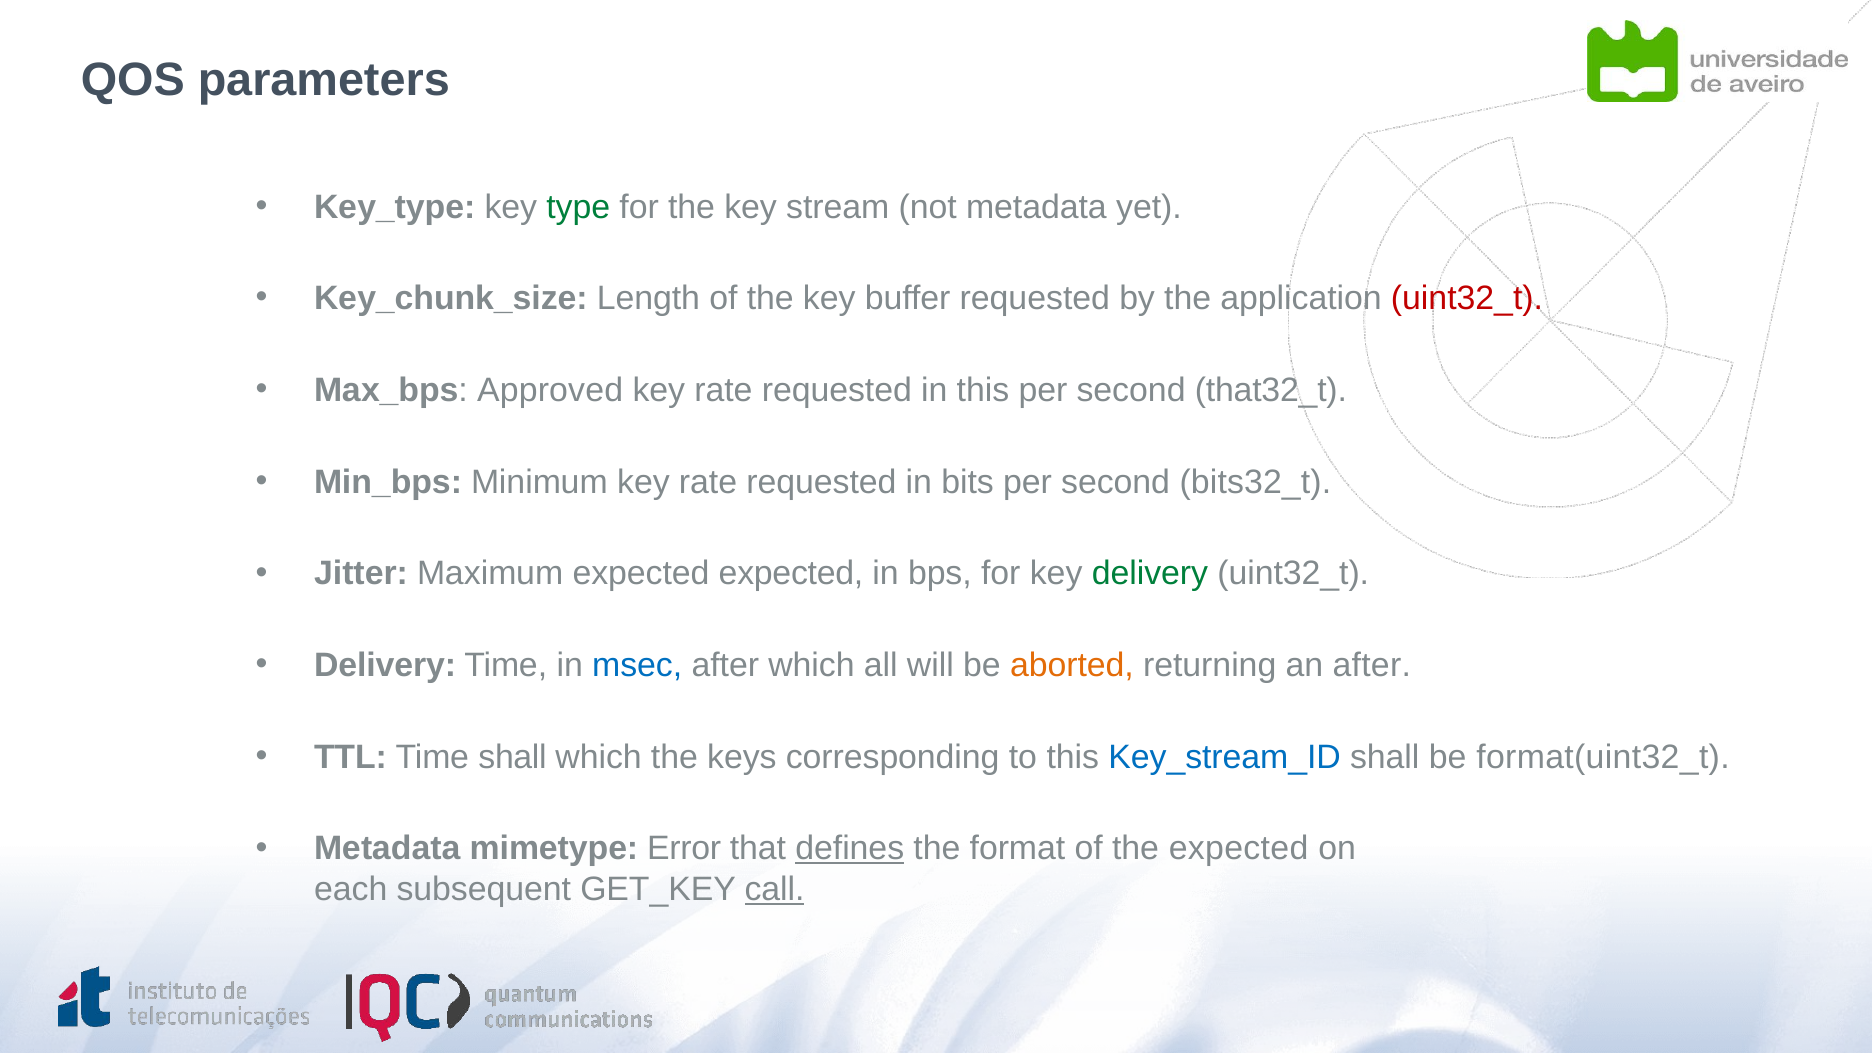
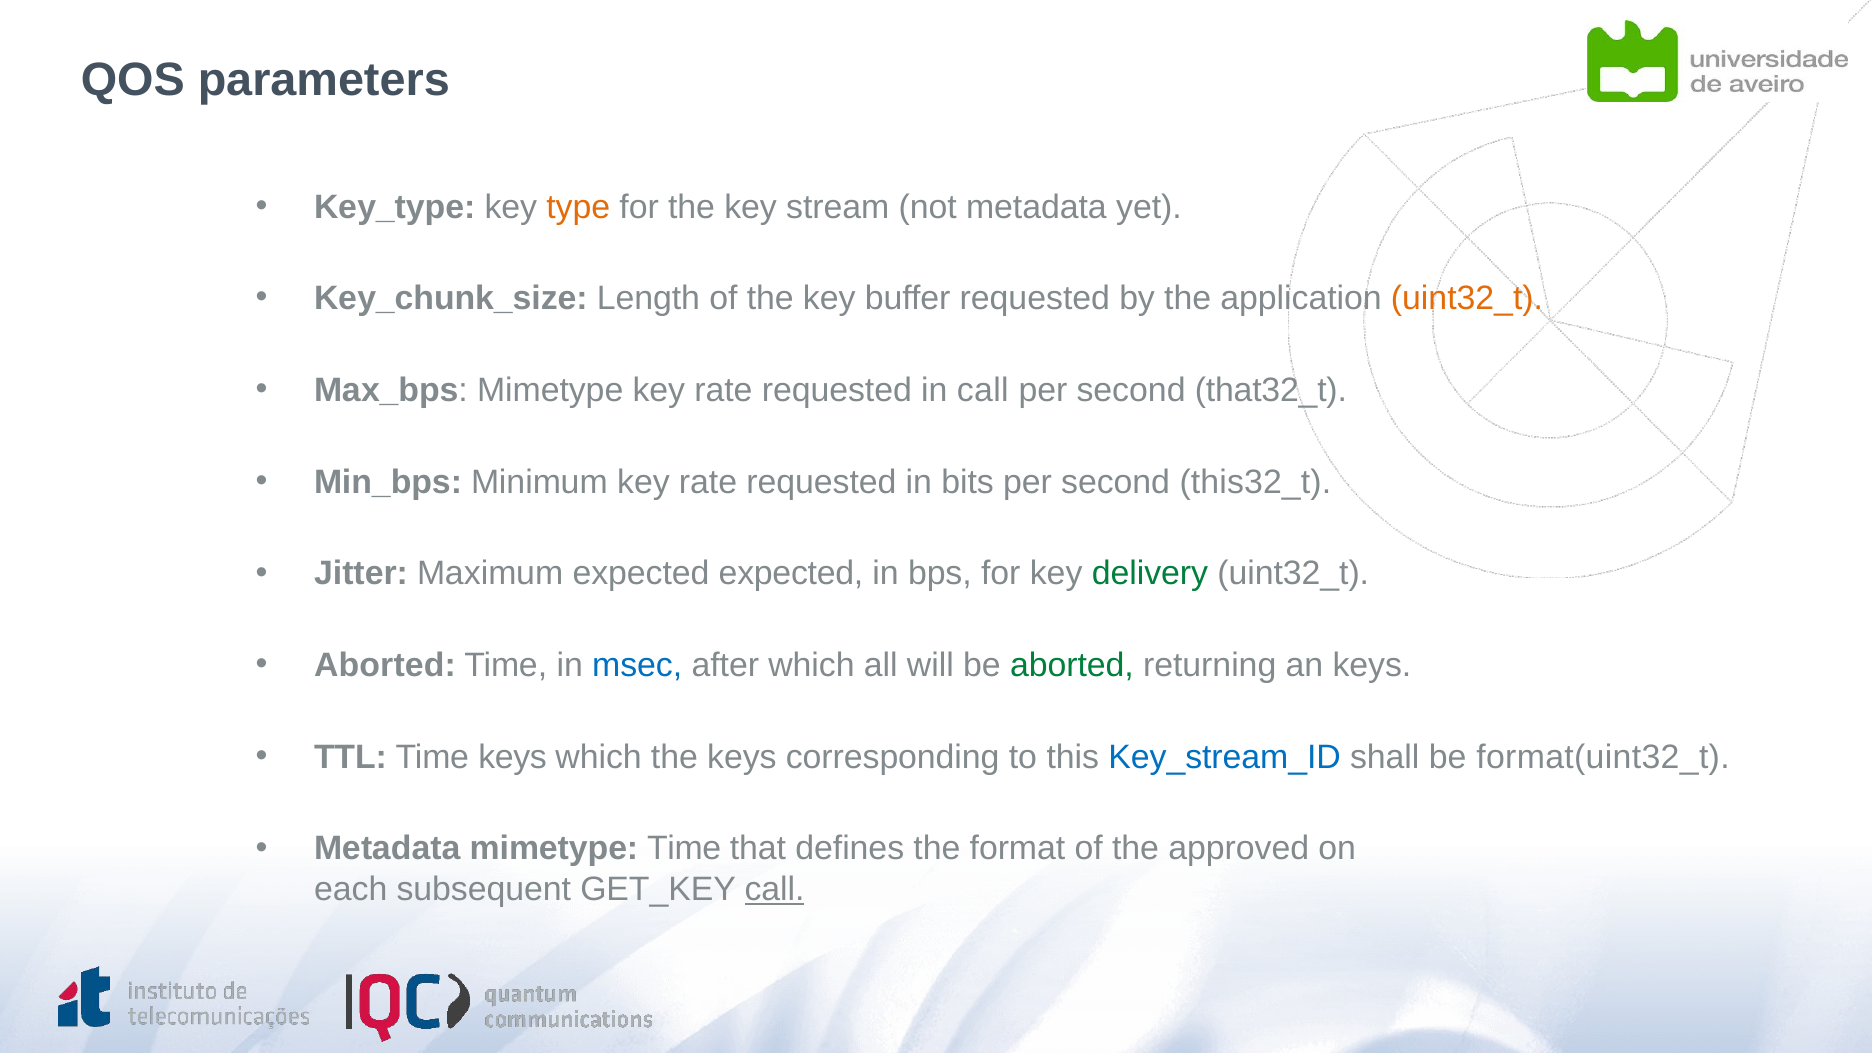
type colour: green -> orange
uint32_t at (1467, 299) colour: red -> orange
Max_bps Approved: Approved -> Mimetype
in this: this -> call
bits32_t: bits32_t -> this32_t
Delivery at (385, 665): Delivery -> Aborted
aborted at (1072, 665) colour: orange -> green
an after: after -> keys
Time shall: shall -> keys
mimetype Error: Error -> Time
defines underline: present -> none
the expected: expected -> approved
